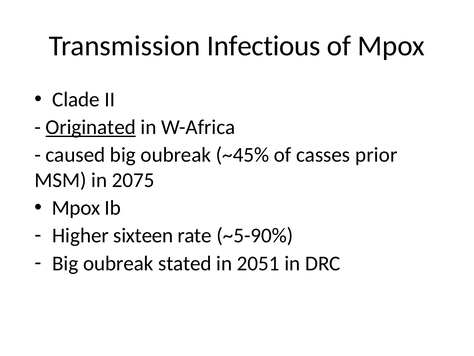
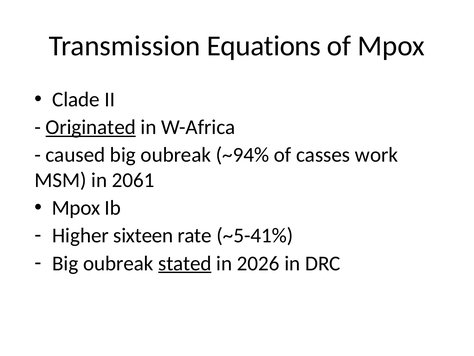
Infectious: Infectious -> Equations
~45%: ~45% -> ~94%
prior: prior -> work
2075: 2075 -> 2061
~5-90%: ~5-90% -> ~5-41%
stated underline: none -> present
2051: 2051 -> 2026
